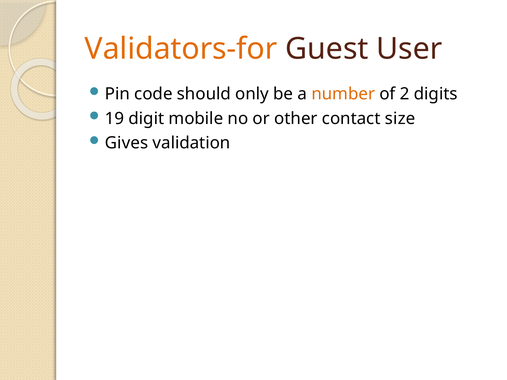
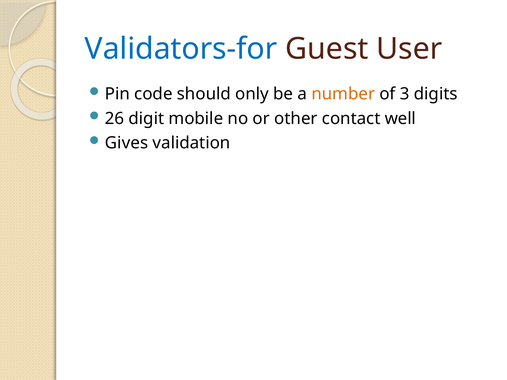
Validators-for colour: orange -> blue
2: 2 -> 3
19: 19 -> 26
size: size -> well
